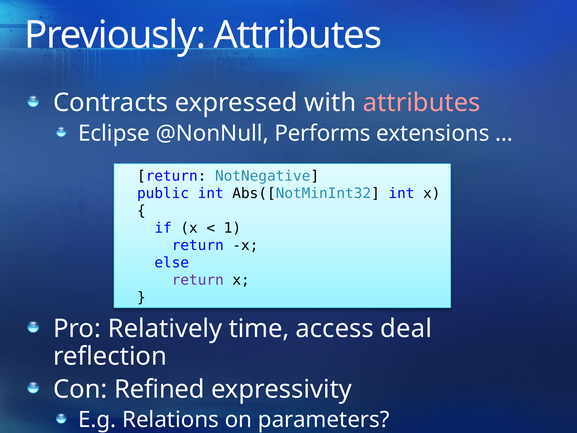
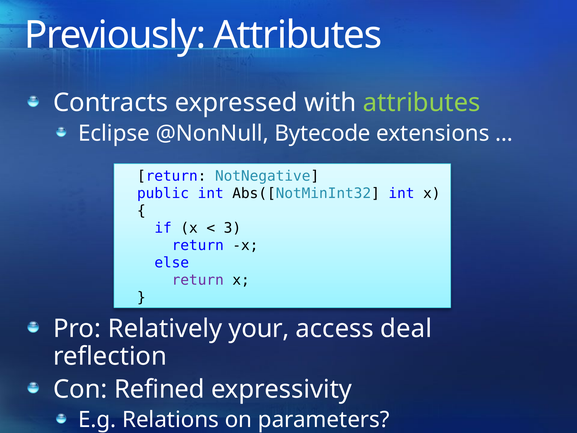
attributes at (422, 103) colour: pink -> light green
Performs: Performs -> Bytecode
1: 1 -> 3
time: time -> your
